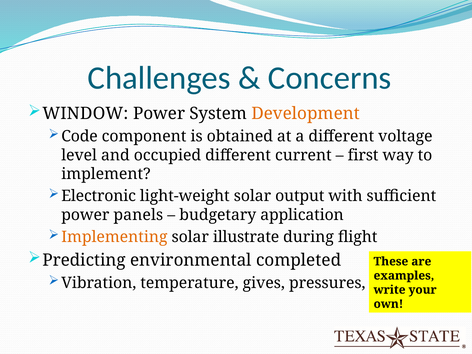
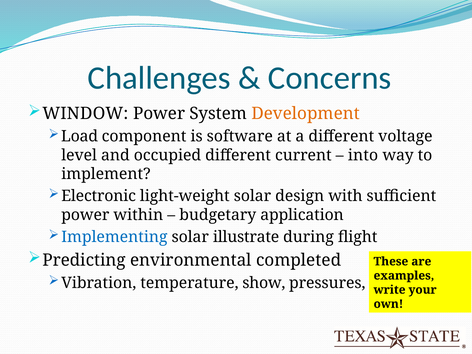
Code: Code -> Load
obtained: obtained -> software
first: first -> into
output: output -> design
panels: panels -> within
Implementing colour: orange -> blue
gives: gives -> show
